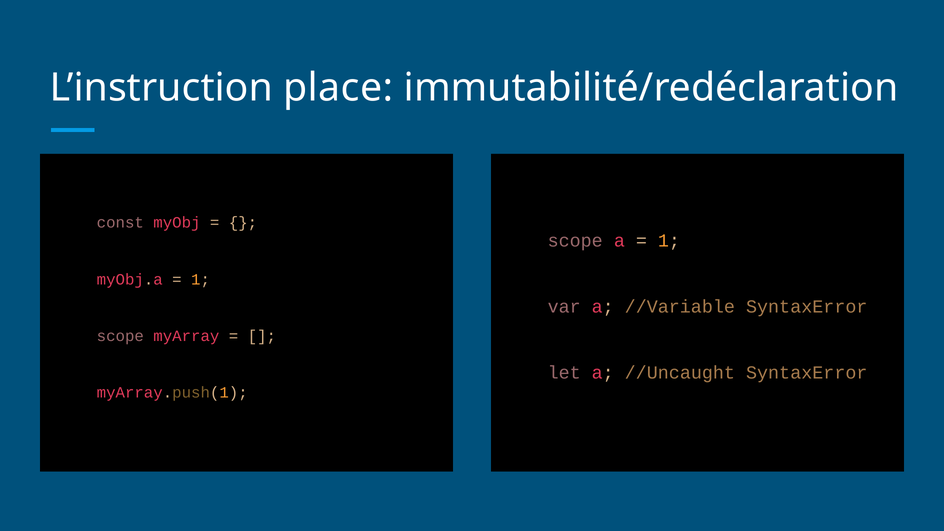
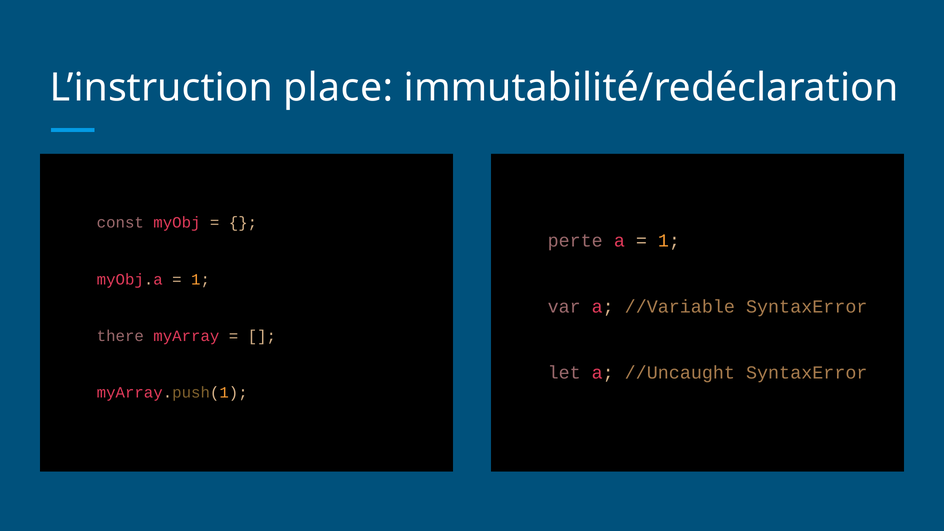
scope at (575, 241): scope -> perte
scope at (120, 336): scope -> there
